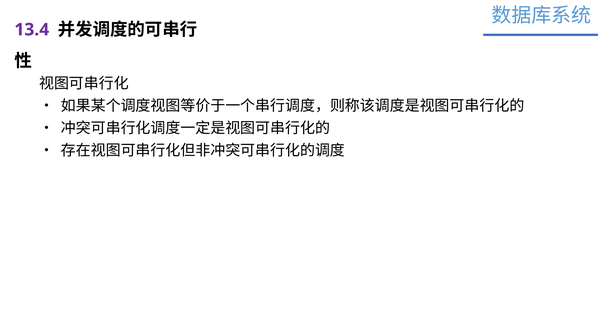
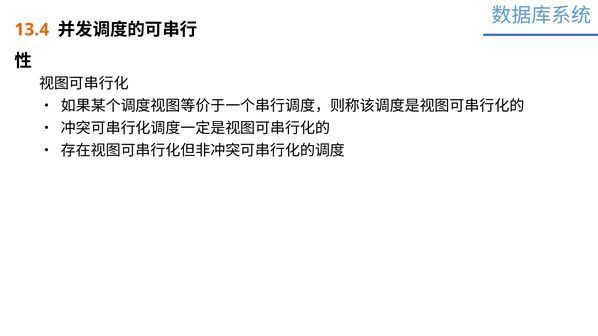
13.4 colour: purple -> orange
